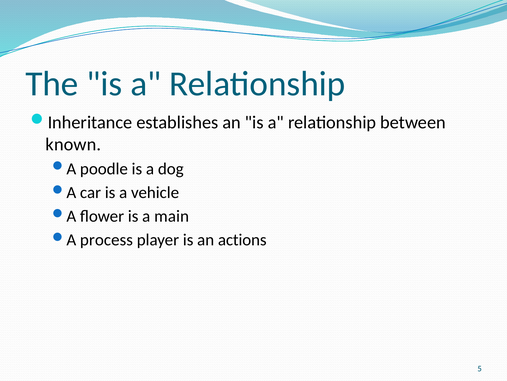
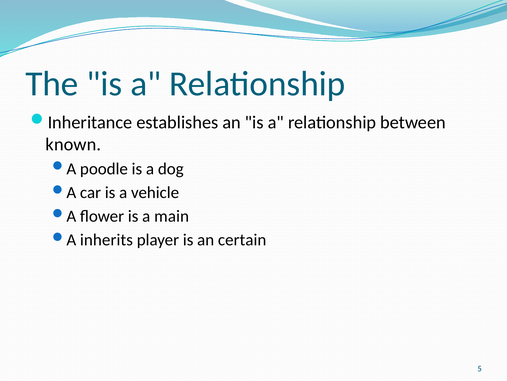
process: process -> inherits
actions: actions -> certain
